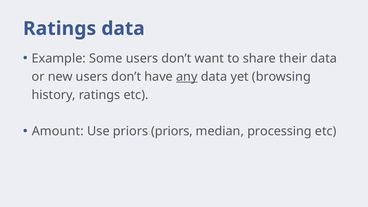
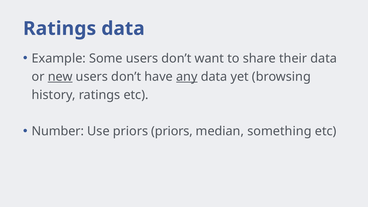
new underline: none -> present
Amount: Amount -> Number
processing: processing -> something
